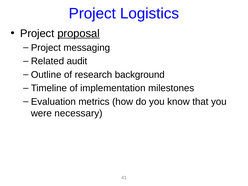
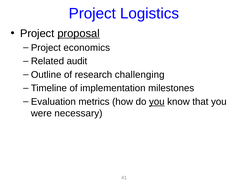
messaging: messaging -> economics
background: background -> challenging
you at (157, 102) underline: none -> present
